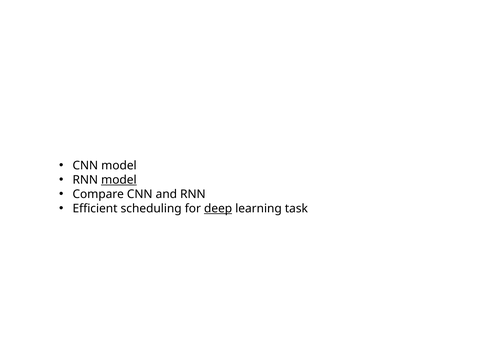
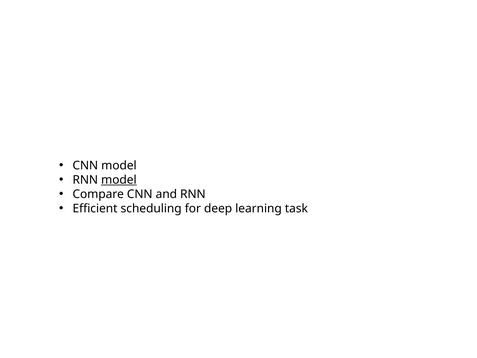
deep underline: present -> none
